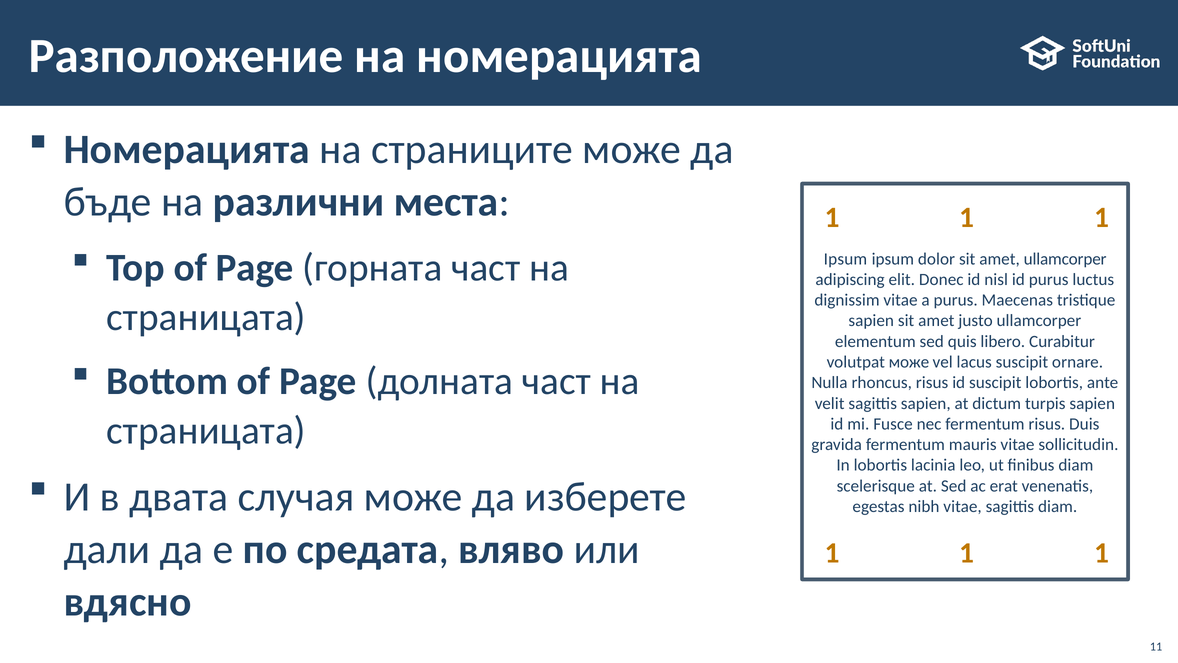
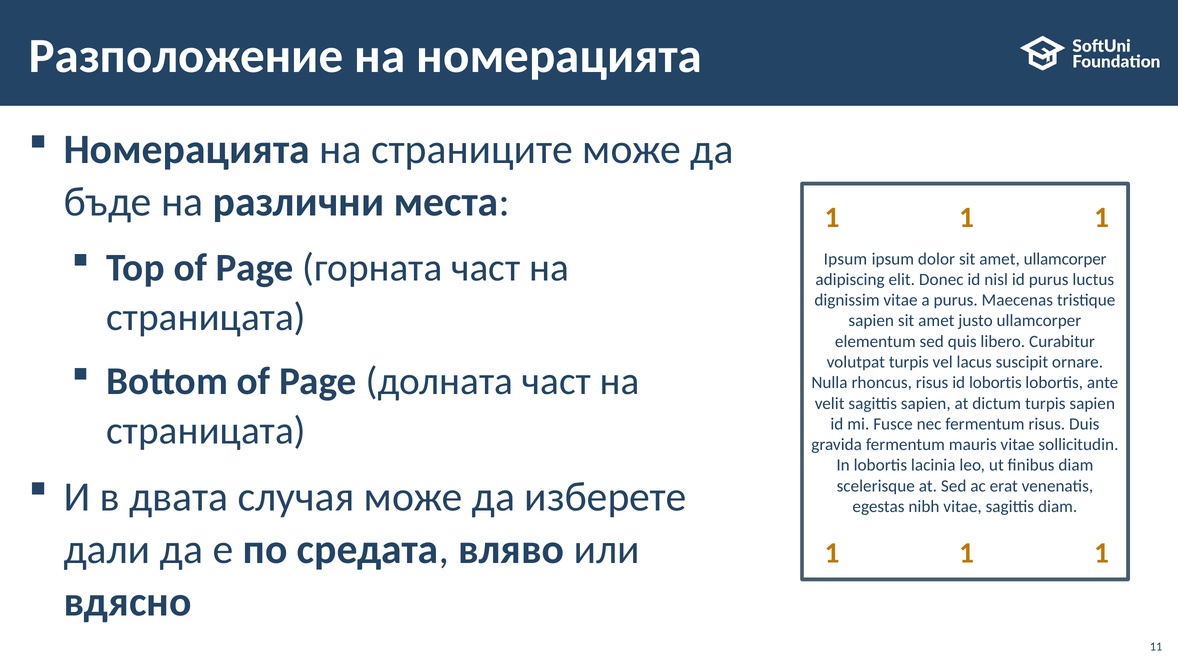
volutpat може: може -> turpis
id suscipit: suscipit -> lobortis
